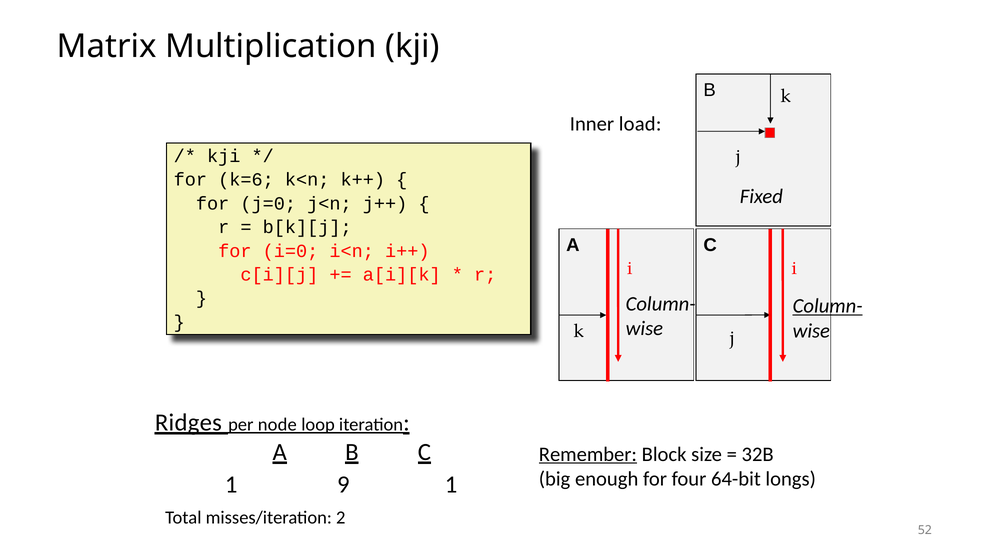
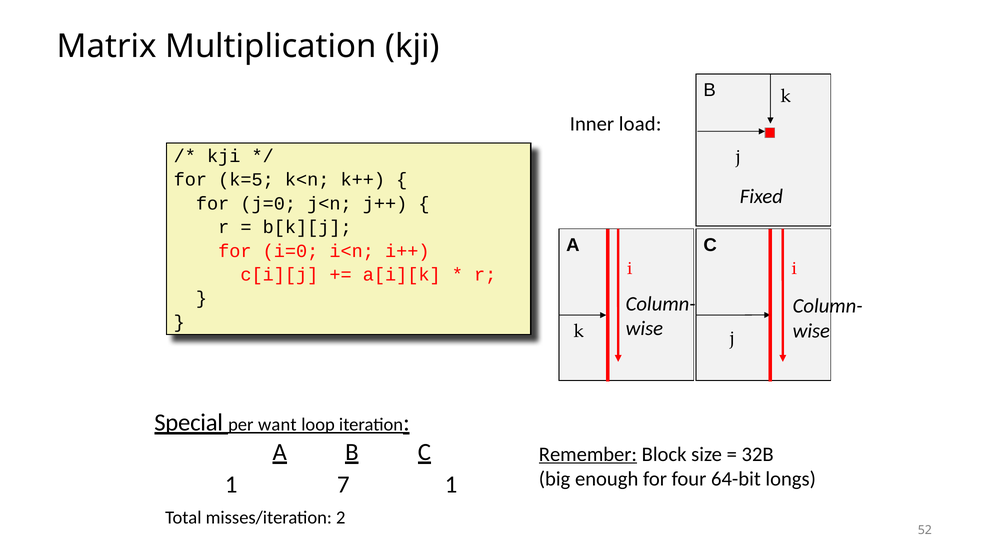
k=6: k=6 -> k=5
Column- at (828, 306) underline: present -> none
Ridges: Ridges -> Special
node: node -> want
9: 9 -> 7
